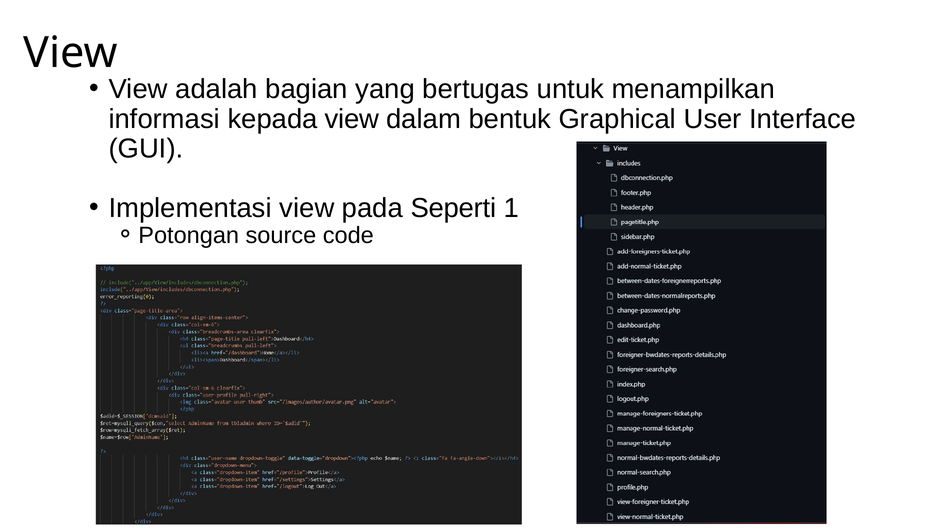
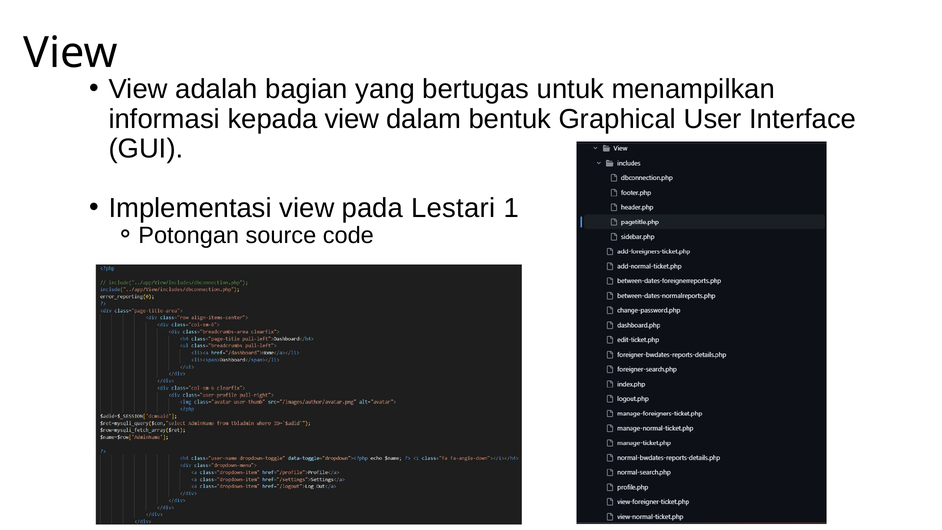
Seperti: Seperti -> Lestari
